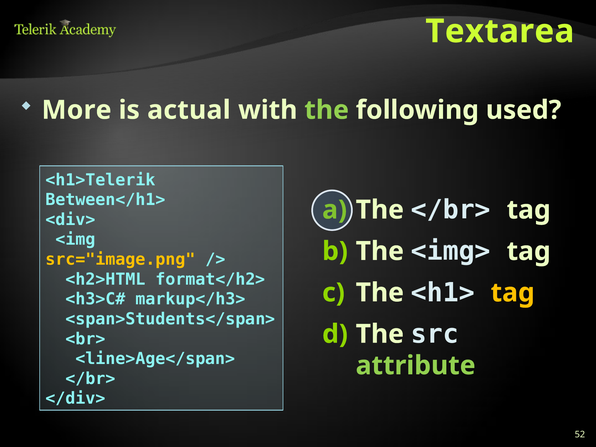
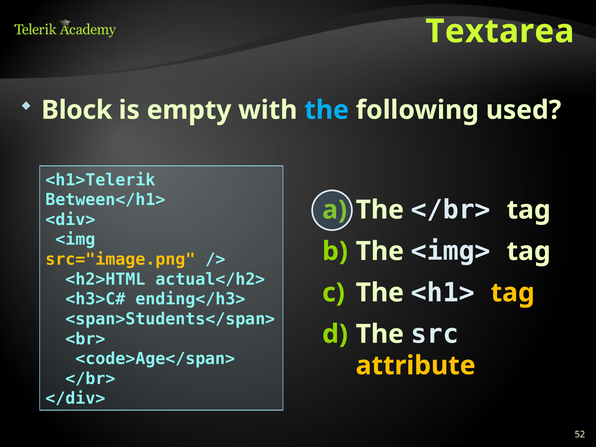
More: More -> Block
actual: actual -> empty
the at (327, 110) colour: light green -> light blue
format</h2>: format</h2> -> actual</h2>
markup</h3>: markup</h3> -> ending</h3>
<line>Age</span>: <line>Age</span> -> <code>Age</span>
attribute colour: light green -> yellow
